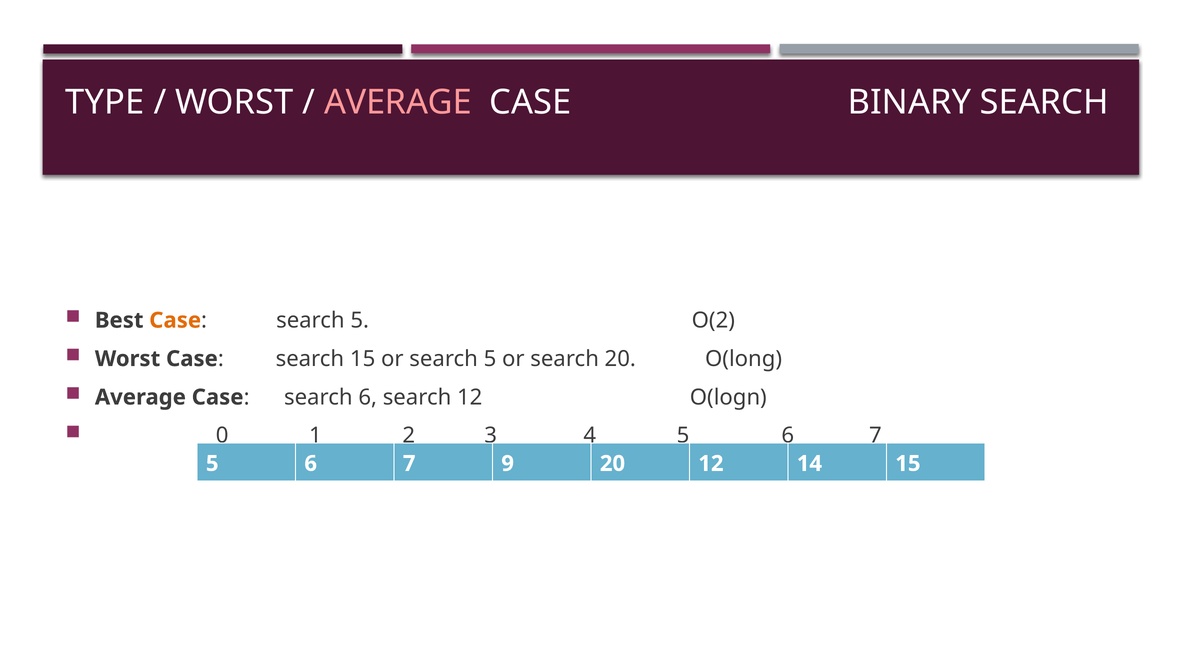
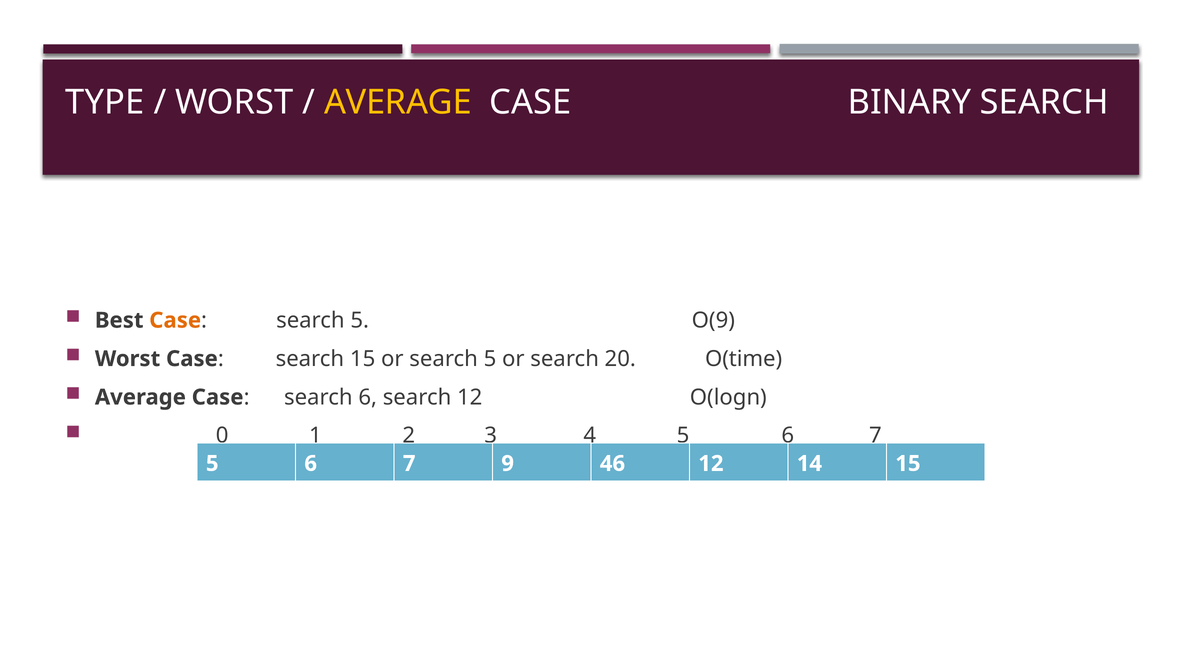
AVERAGE at (398, 102) colour: pink -> yellow
O(2: O(2 -> O(9
O(long: O(long -> O(time
9 20: 20 -> 46
